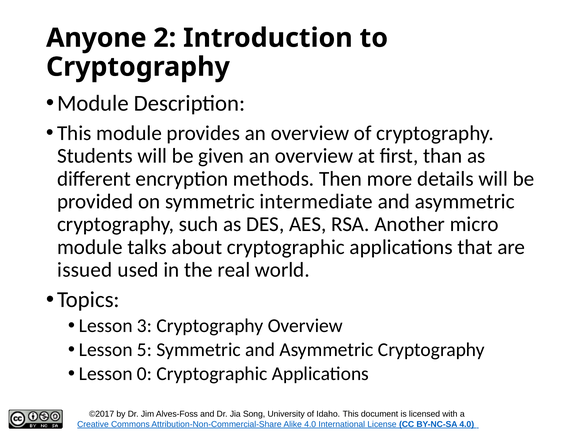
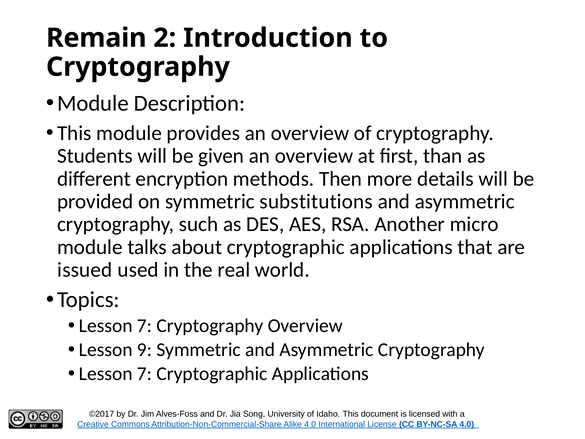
Anyone: Anyone -> Remain
intermediate: intermediate -> substitutions
3 at (145, 325): 3 -> 7
5: 5 -> 9
0 at (145, 374): 0 -> 7
